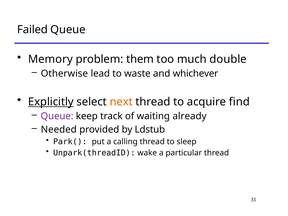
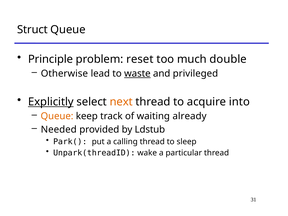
Failed: Failed -> Struct
Memory: Memory -> Principle
them: them -> reset
waste underline: none -> present
whichever: whichever -> privileged
find: find -> into
Queue at (57, 116) colour: purple -> orange
